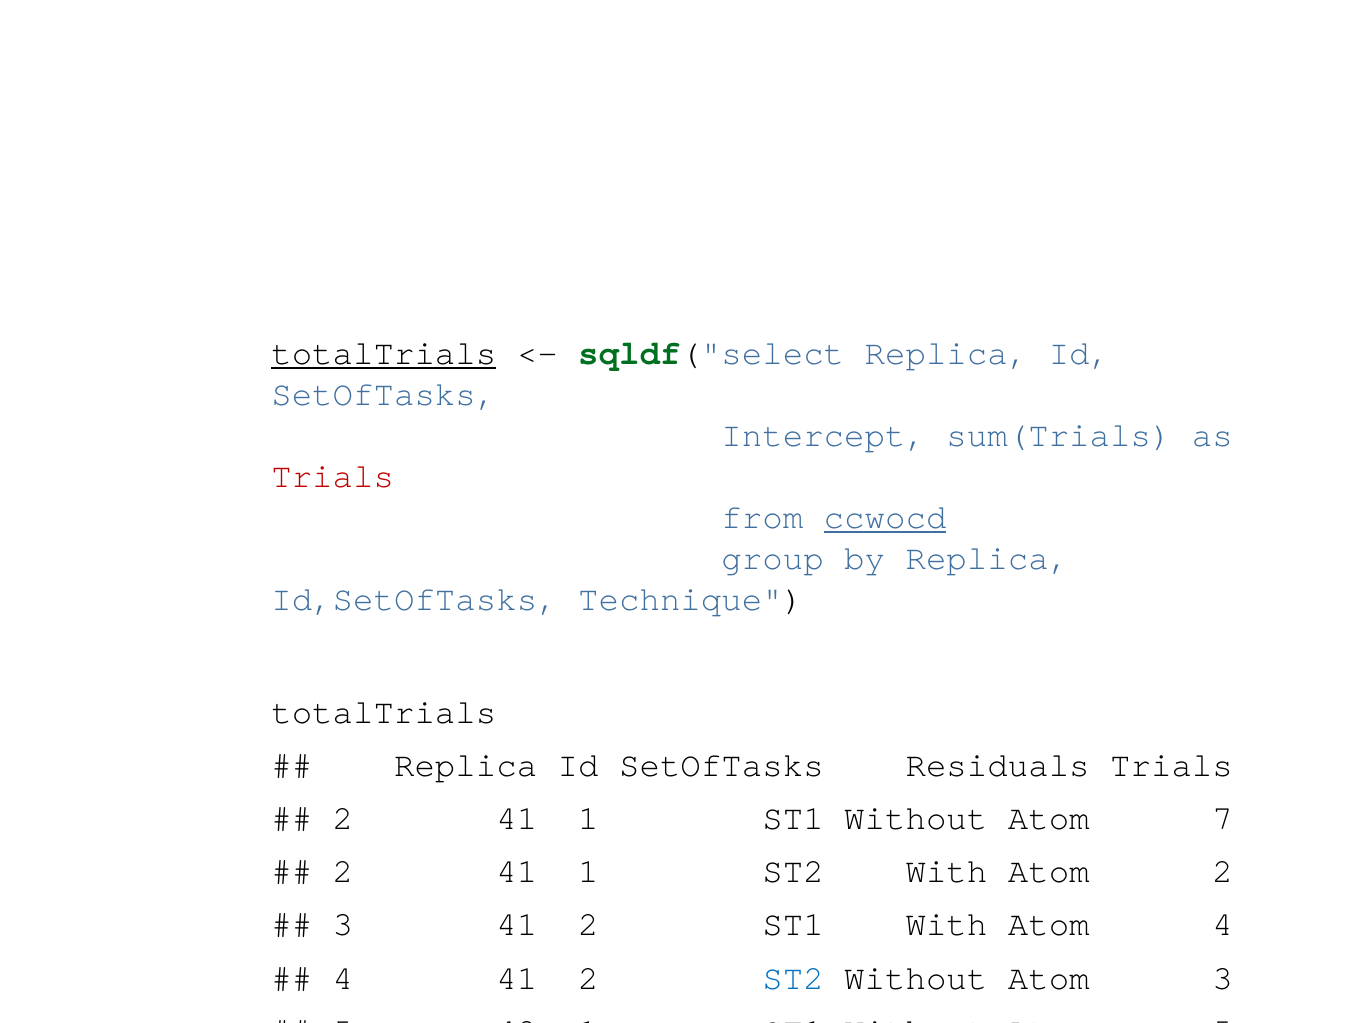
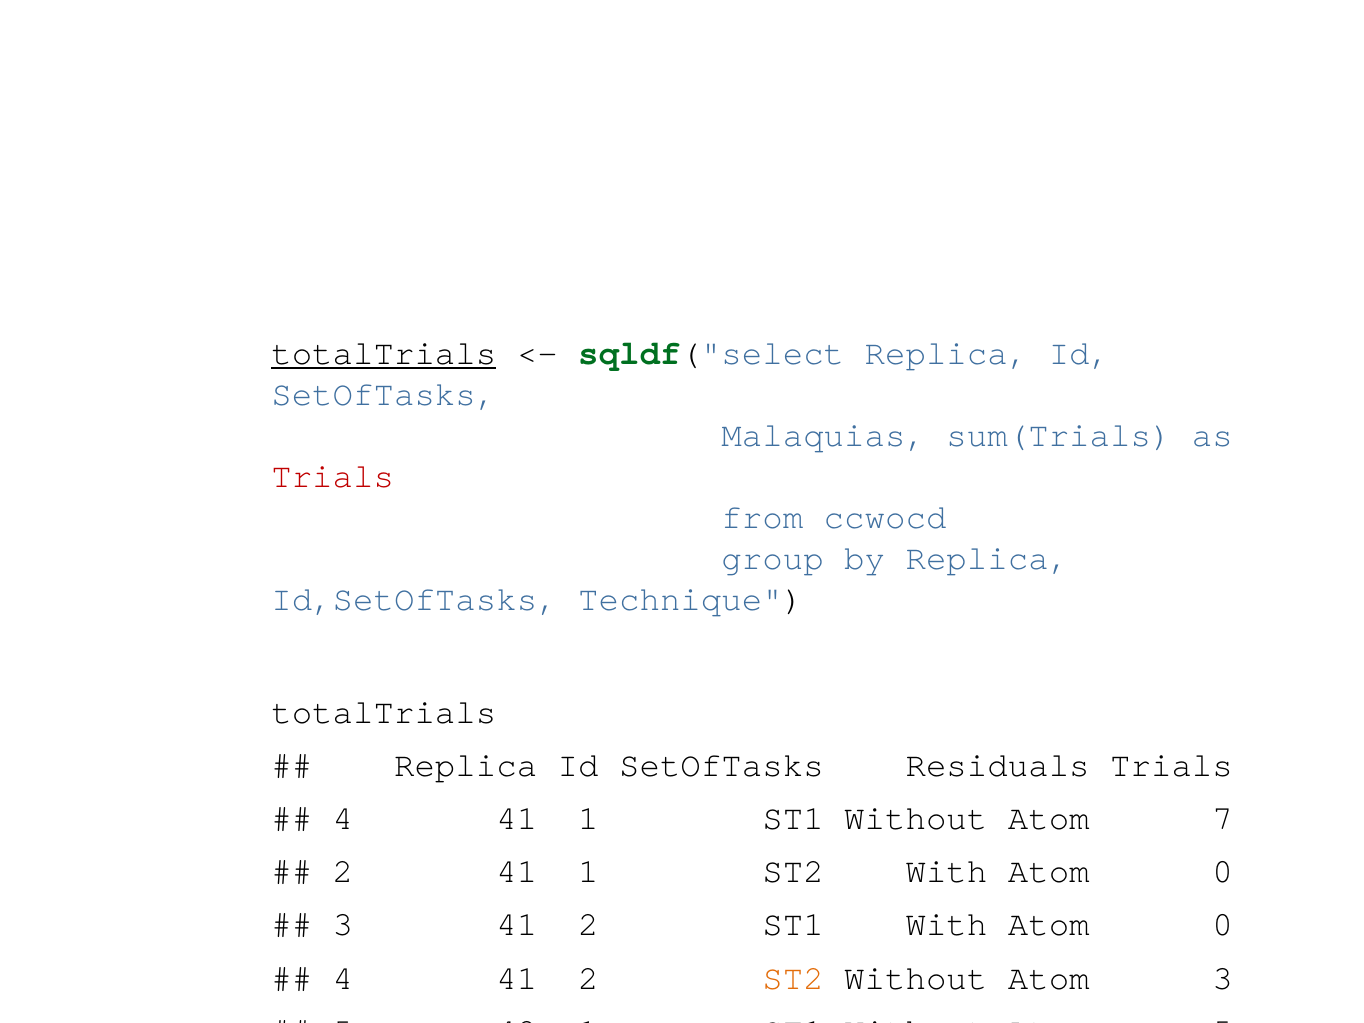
Intercept: Intercept -> Malaquias
ccwocd underline: present -> none
2 at (343, 819): 2 -> 4
ST2 With Atom 2: 2 -> 0
ST1 With Atom 4: 4 -> 0
ST2 at (793, 978) colour: blue -> orange
